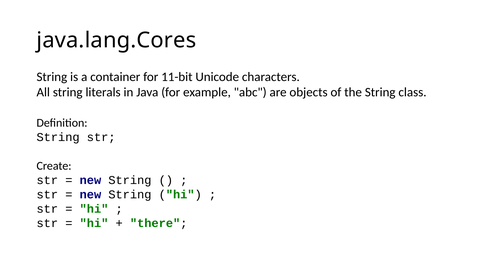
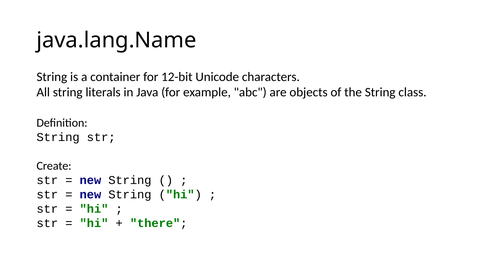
java.lang.Cores: java.lang.Cores -> java.lang.Name
11-bit: 11-bit -> 12-bit
